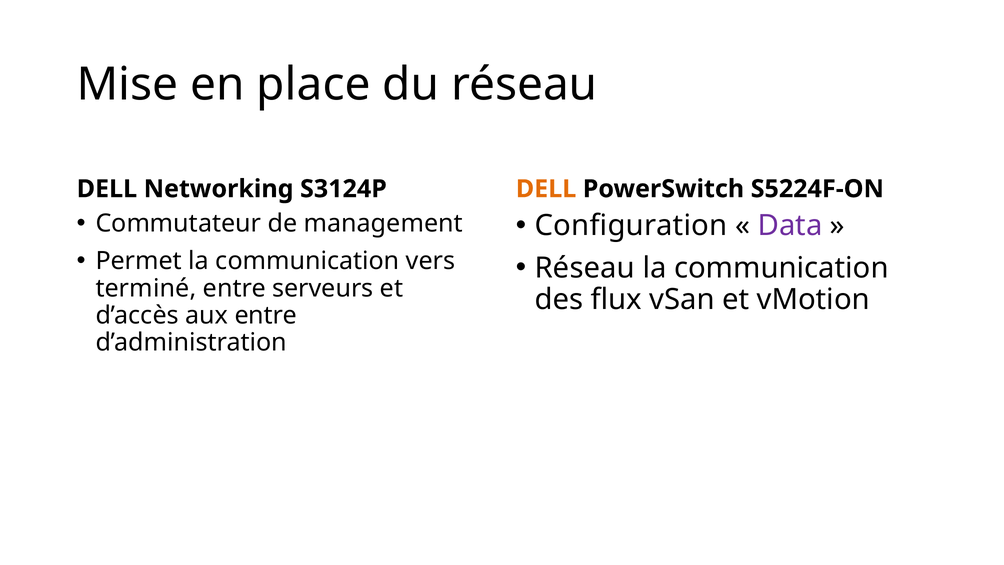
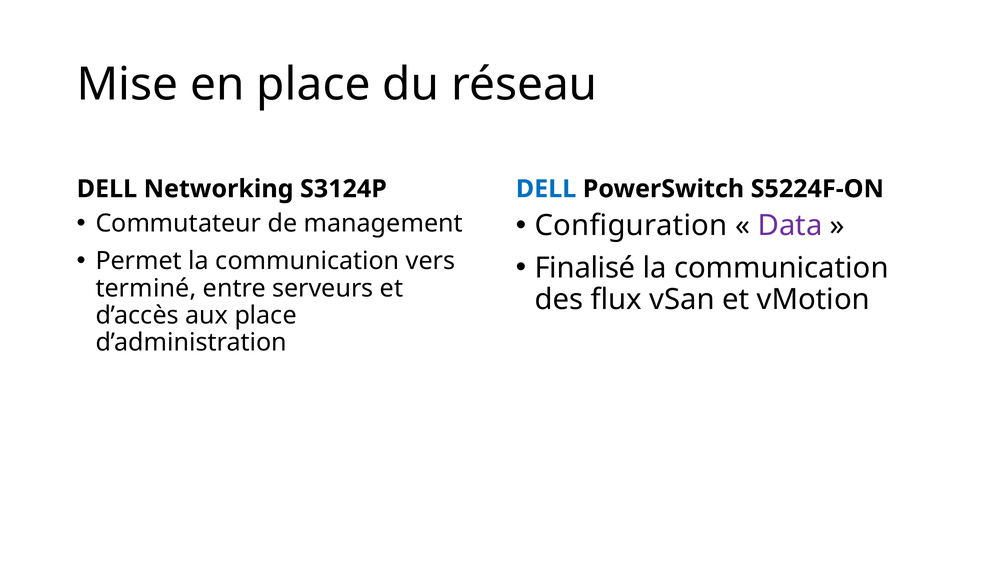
DELL at (546, 189) colour: orange -> blue
Réseau at (585, 268): Réseau -> Finalisé
aux entre: entre -> place
